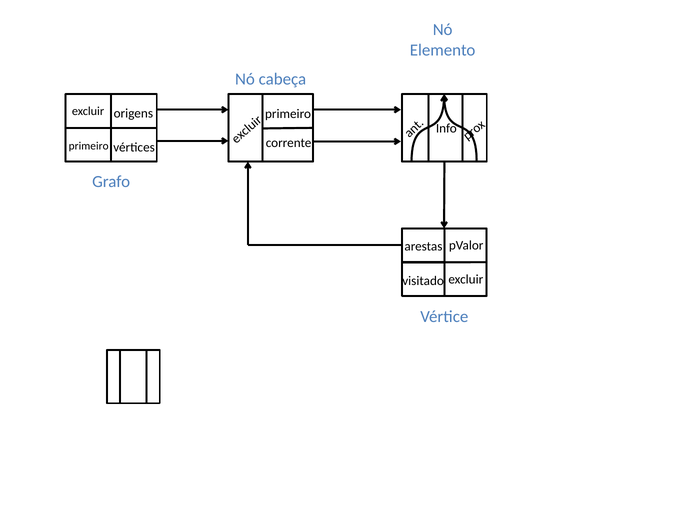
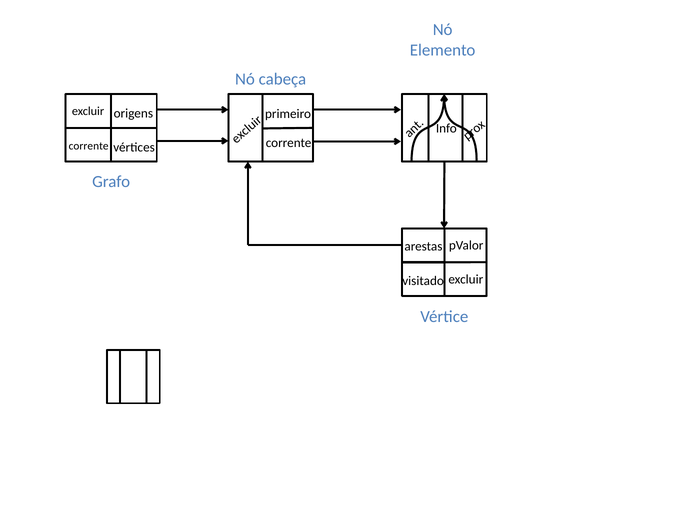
primeiro at (89, 146): primeiro -> corrente
